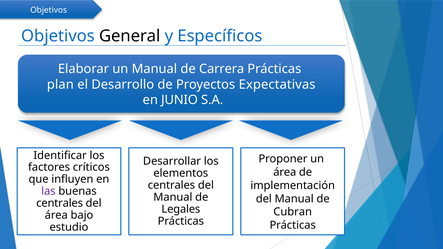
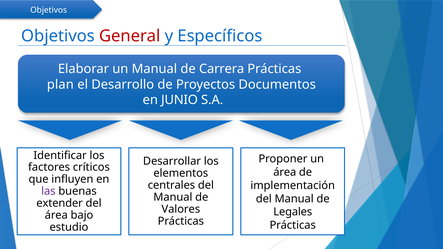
General colour: black -> red
Expectativas: Expectativas -> Documentos
centrales at (60, 203): centrales -> extender
Legales: Legales -> Valores
Cubran: Cubran -> Legales
